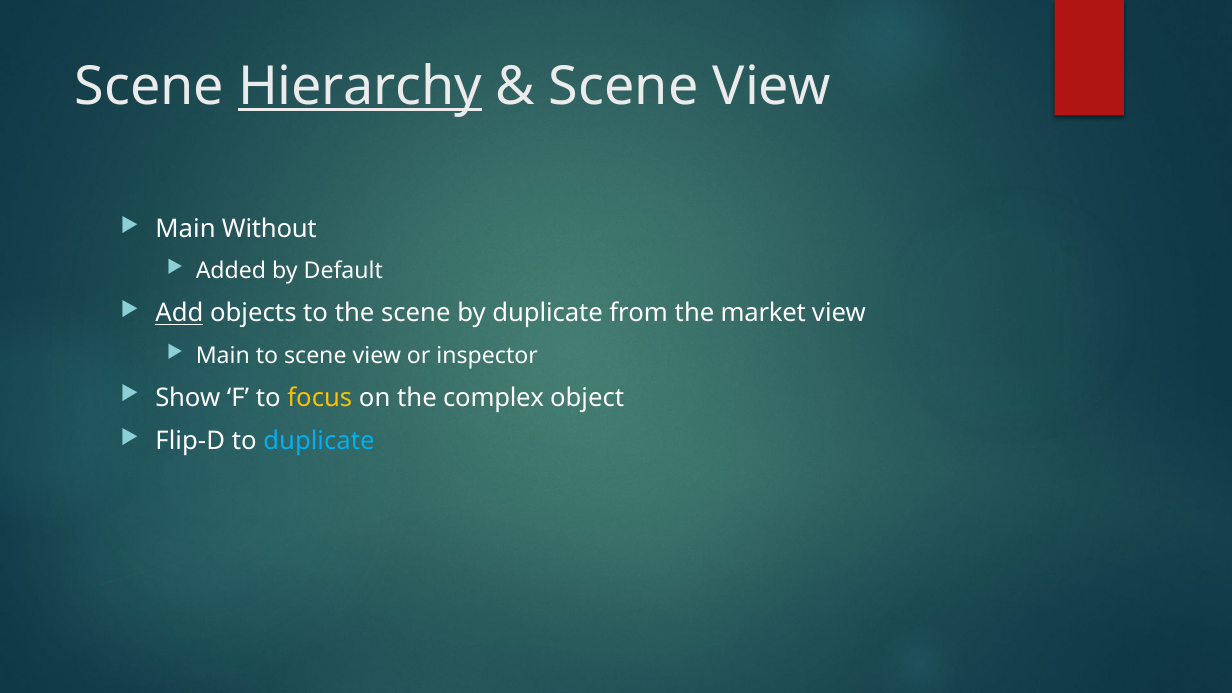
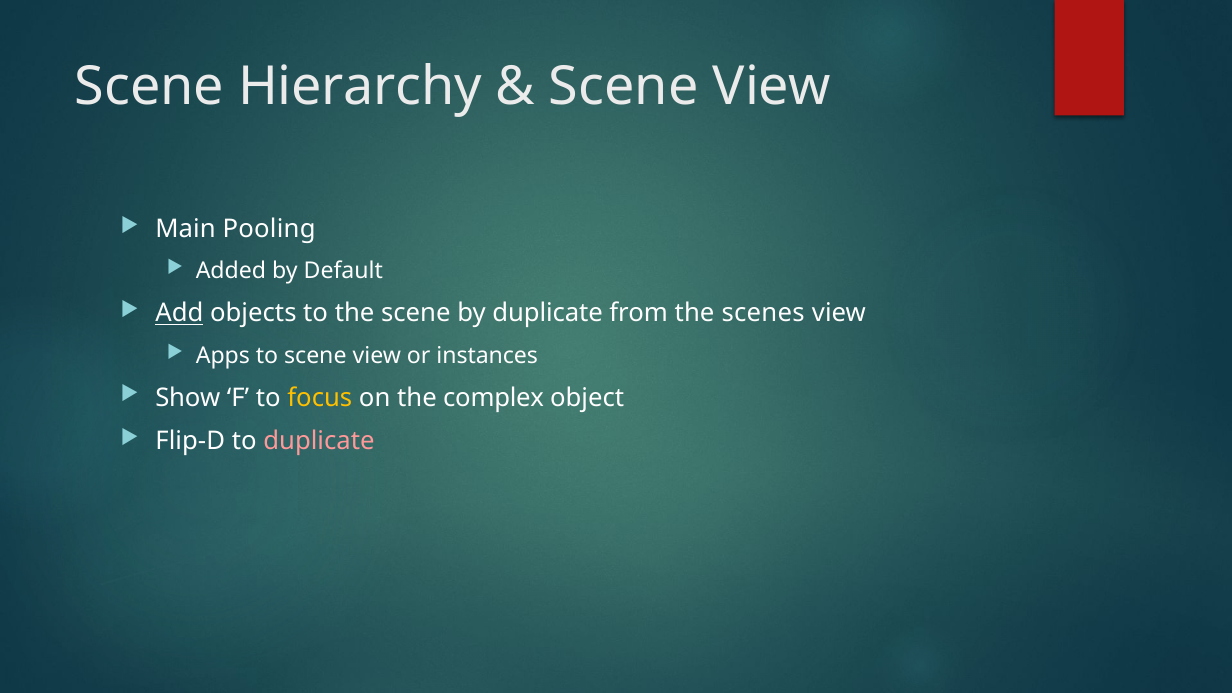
Hierarchy underline: present -> none
Without: Without -> Pooling
market: market -> scenes
Main at (223, 355): Main -> Apps
inspector: inspector -> instances
duplicate at (319, 441) colour: light blue -> pink
